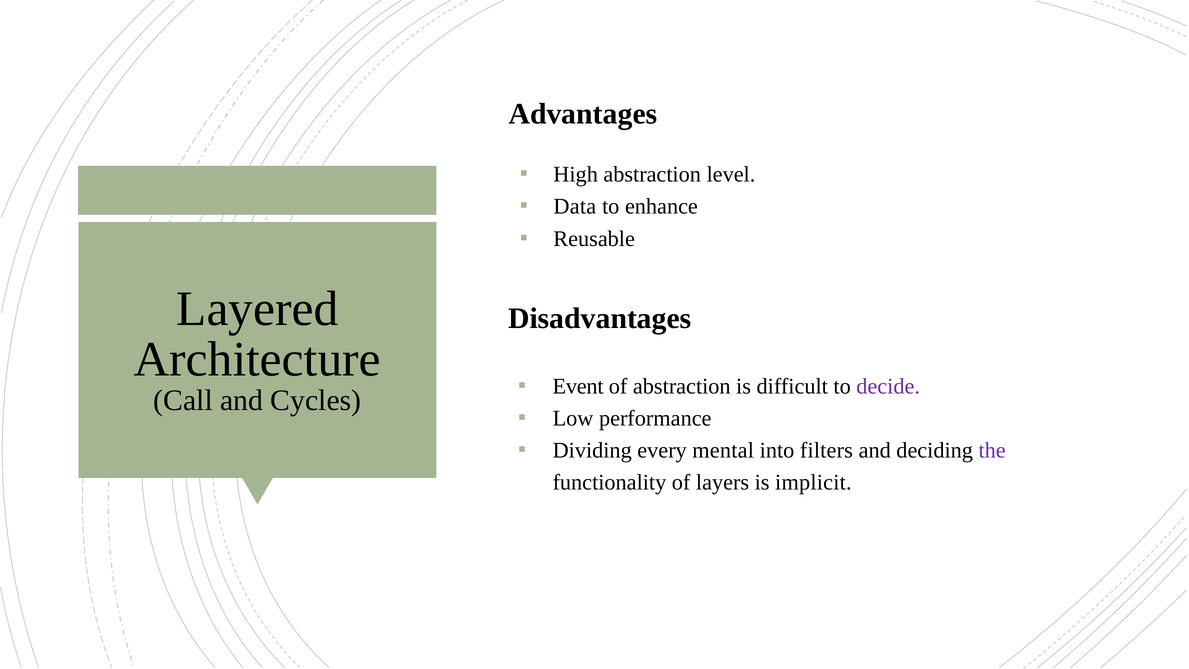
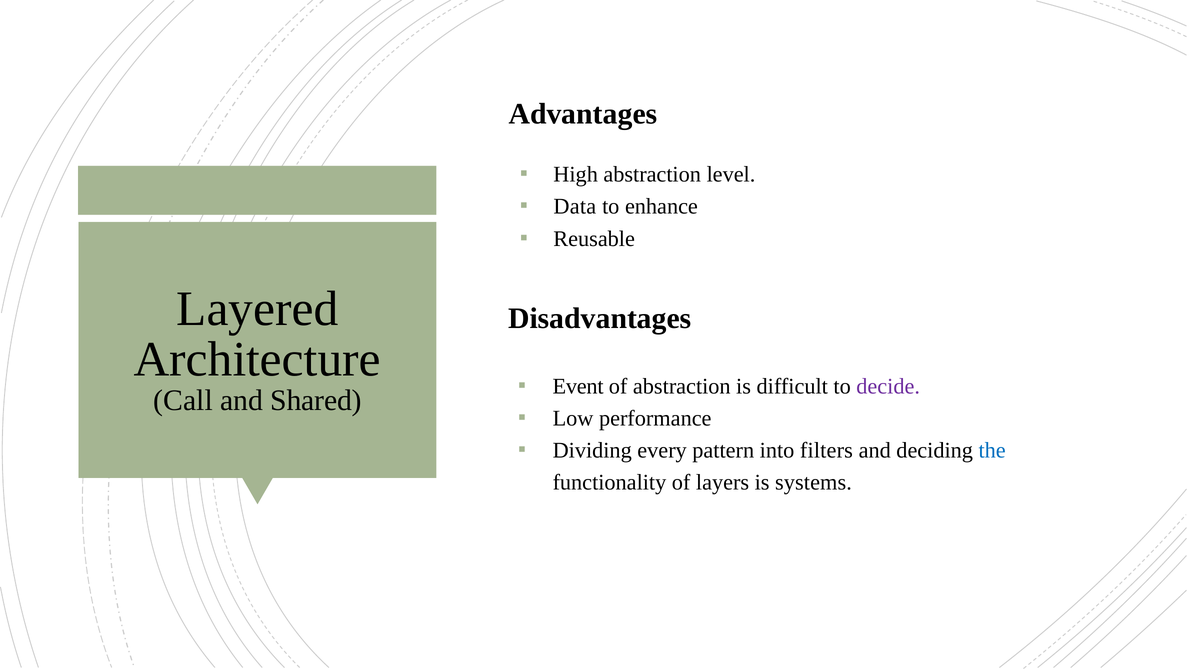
Cycles: Cycles -> Shared
mental: mental -> pattern
the colour: purple -> blue
implicit: implicit -> systems
